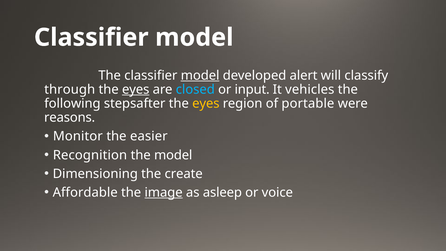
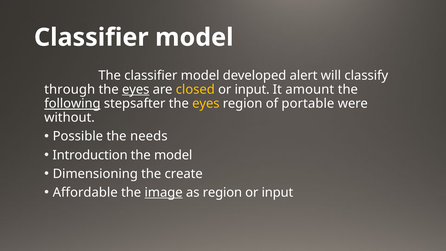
model at (200, 75) underline: present -> none
closed colour: light blue -> yellow
vehicles: vehicles -> amount
following underline: none -> present
reasons: reasons -> without
Monitor: Monitor -> Possible
easier: easier -> needs
Recognition: Recognition -> Introduction
as asleep: asleep -> region
voice at (277, 192): voice -> input
